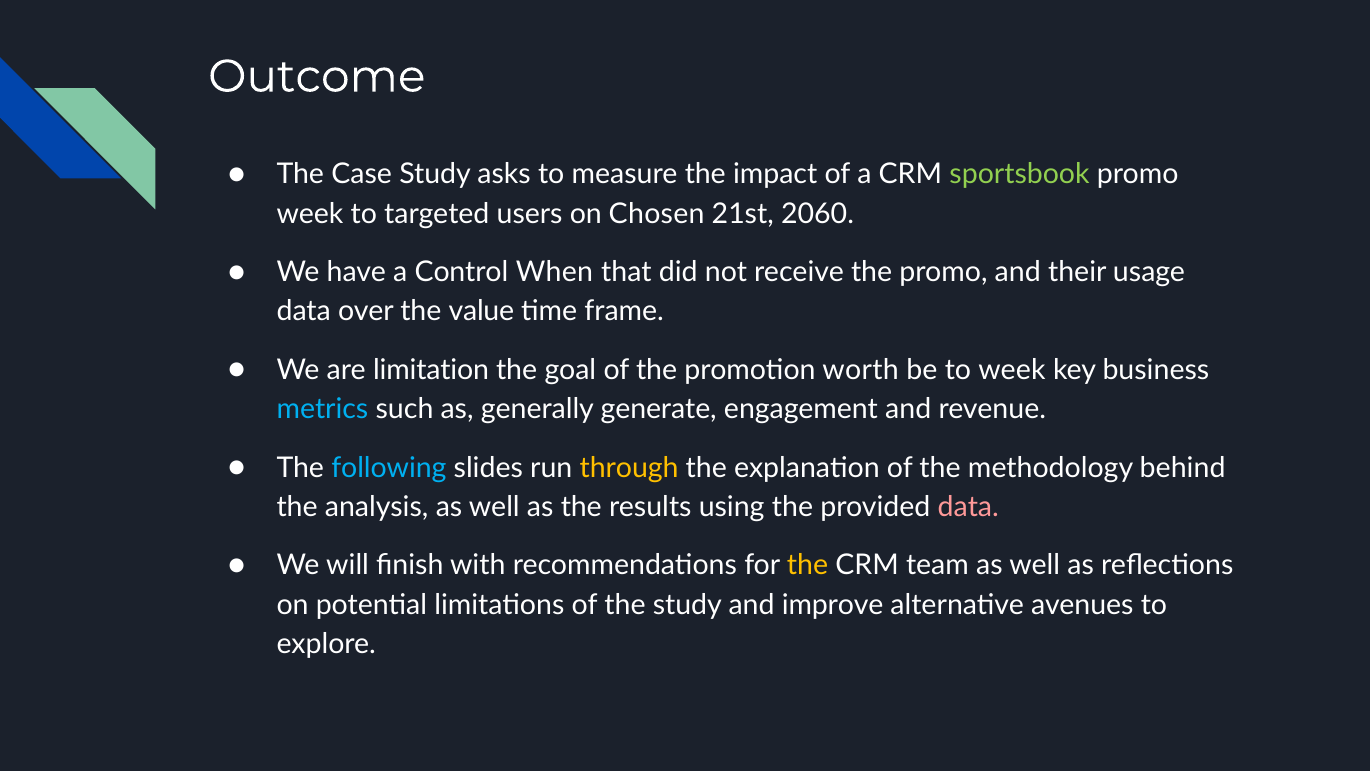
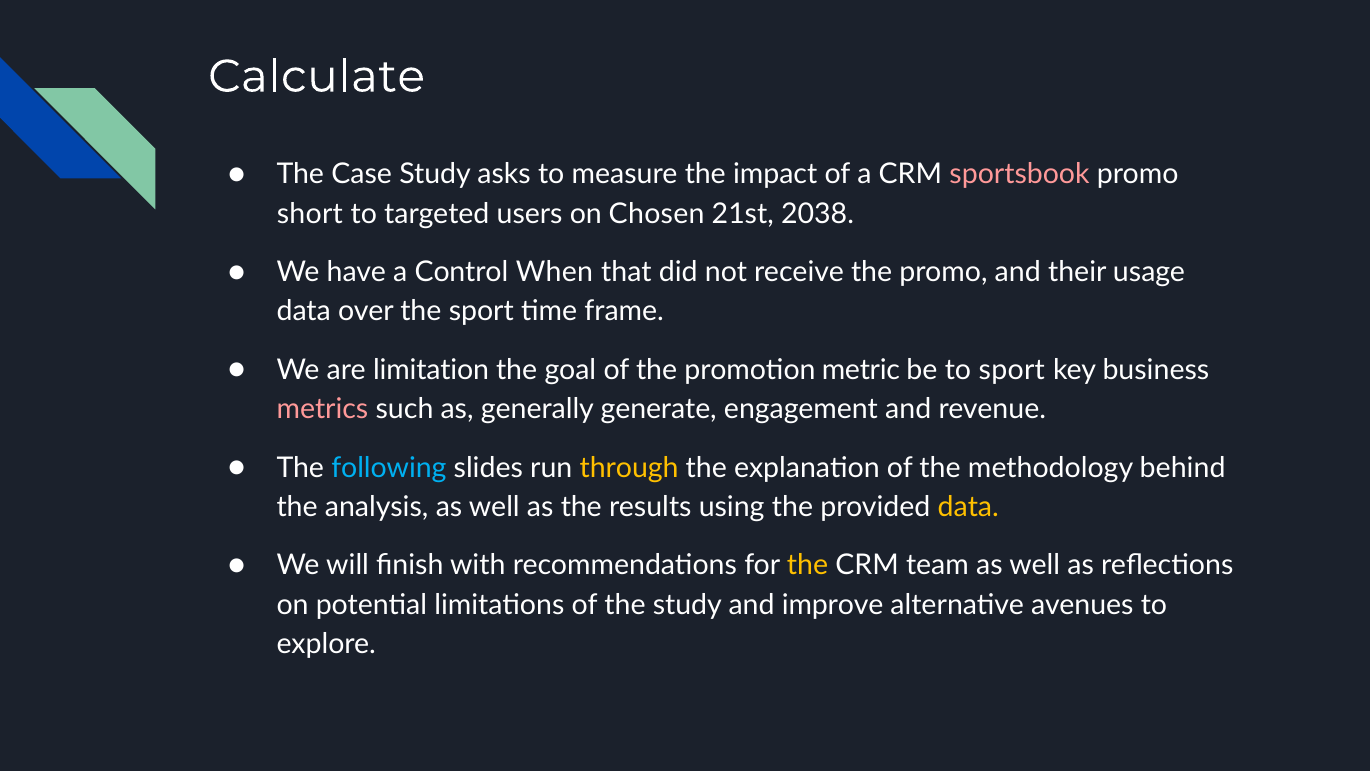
Outcome: Outcome -> Calculate
sportsbook colour: light green -> pink
week at (310, 214): week -> short
2060: 2060 -> 2038
the value: value -> sport
worth: worth -> metric
to week: week -> sport
metrics colour: light blue -> pink
data at (968, 507) colour: pink -> yellow
